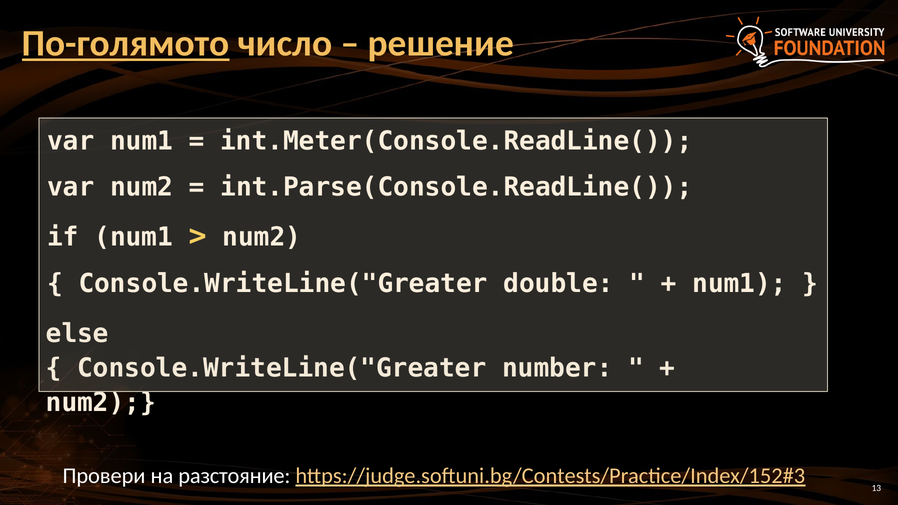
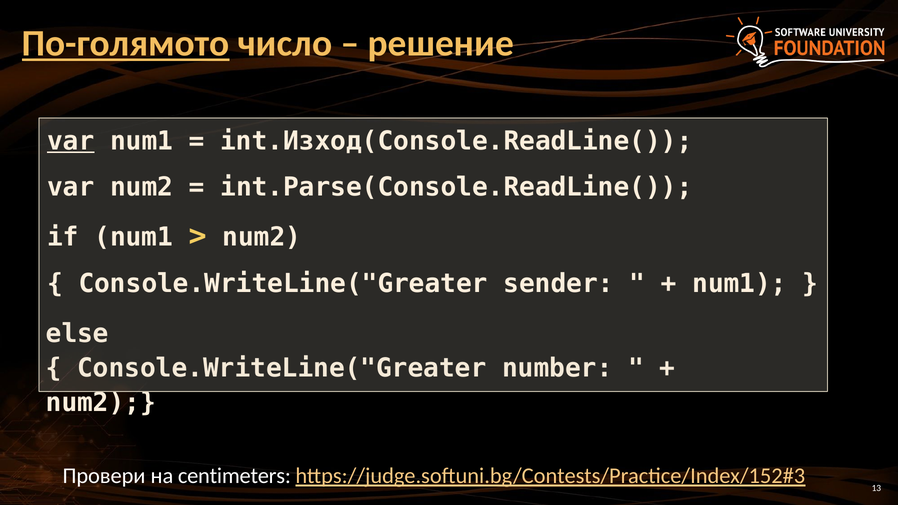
var at (71, 141) underline: none -> present
int.Meter(Console.ReadLine(: int.Meter(Console.ReadLine( -> int.Изход(Console.ReadLine(
double: double -> sender
разстояние: разстояние -> centimeters
